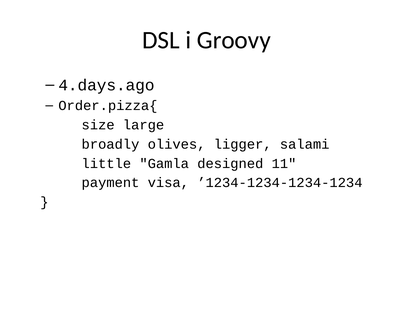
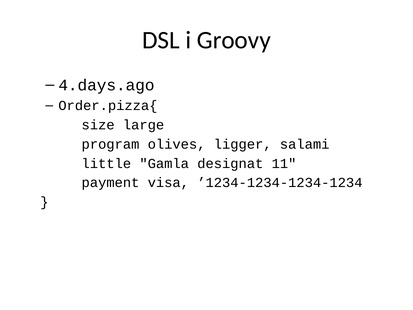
broadly: broadly -> program
designed: designed -> designat
